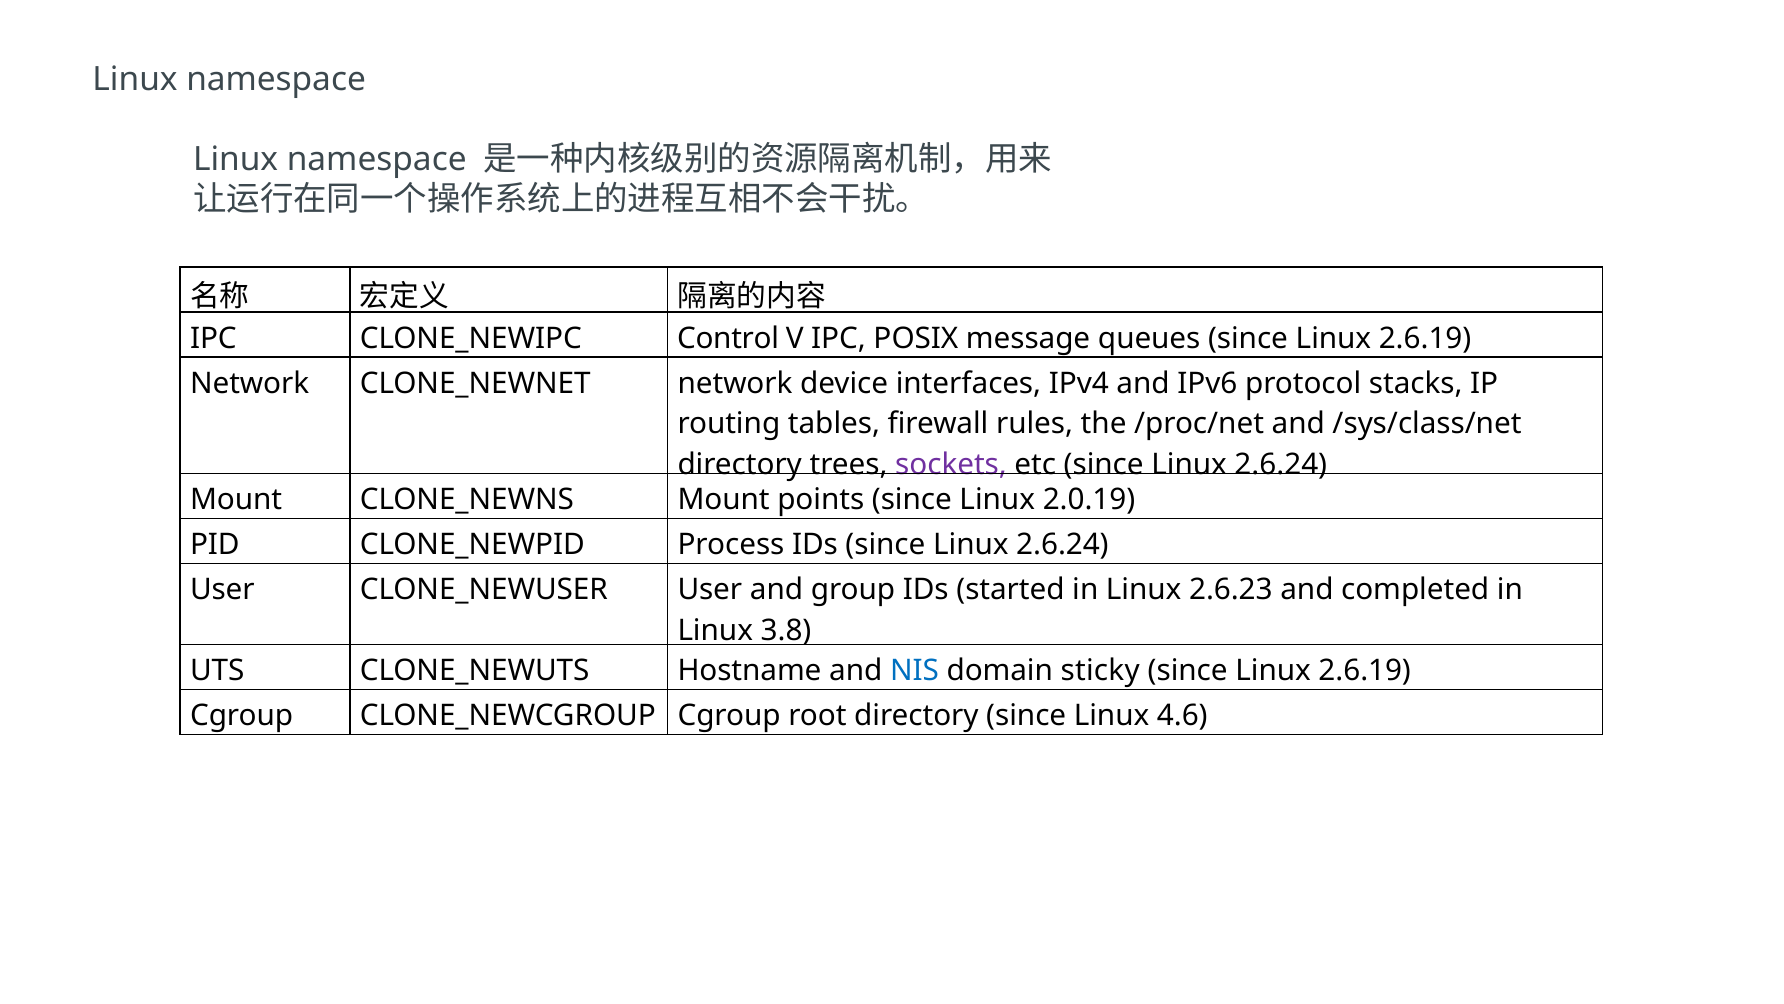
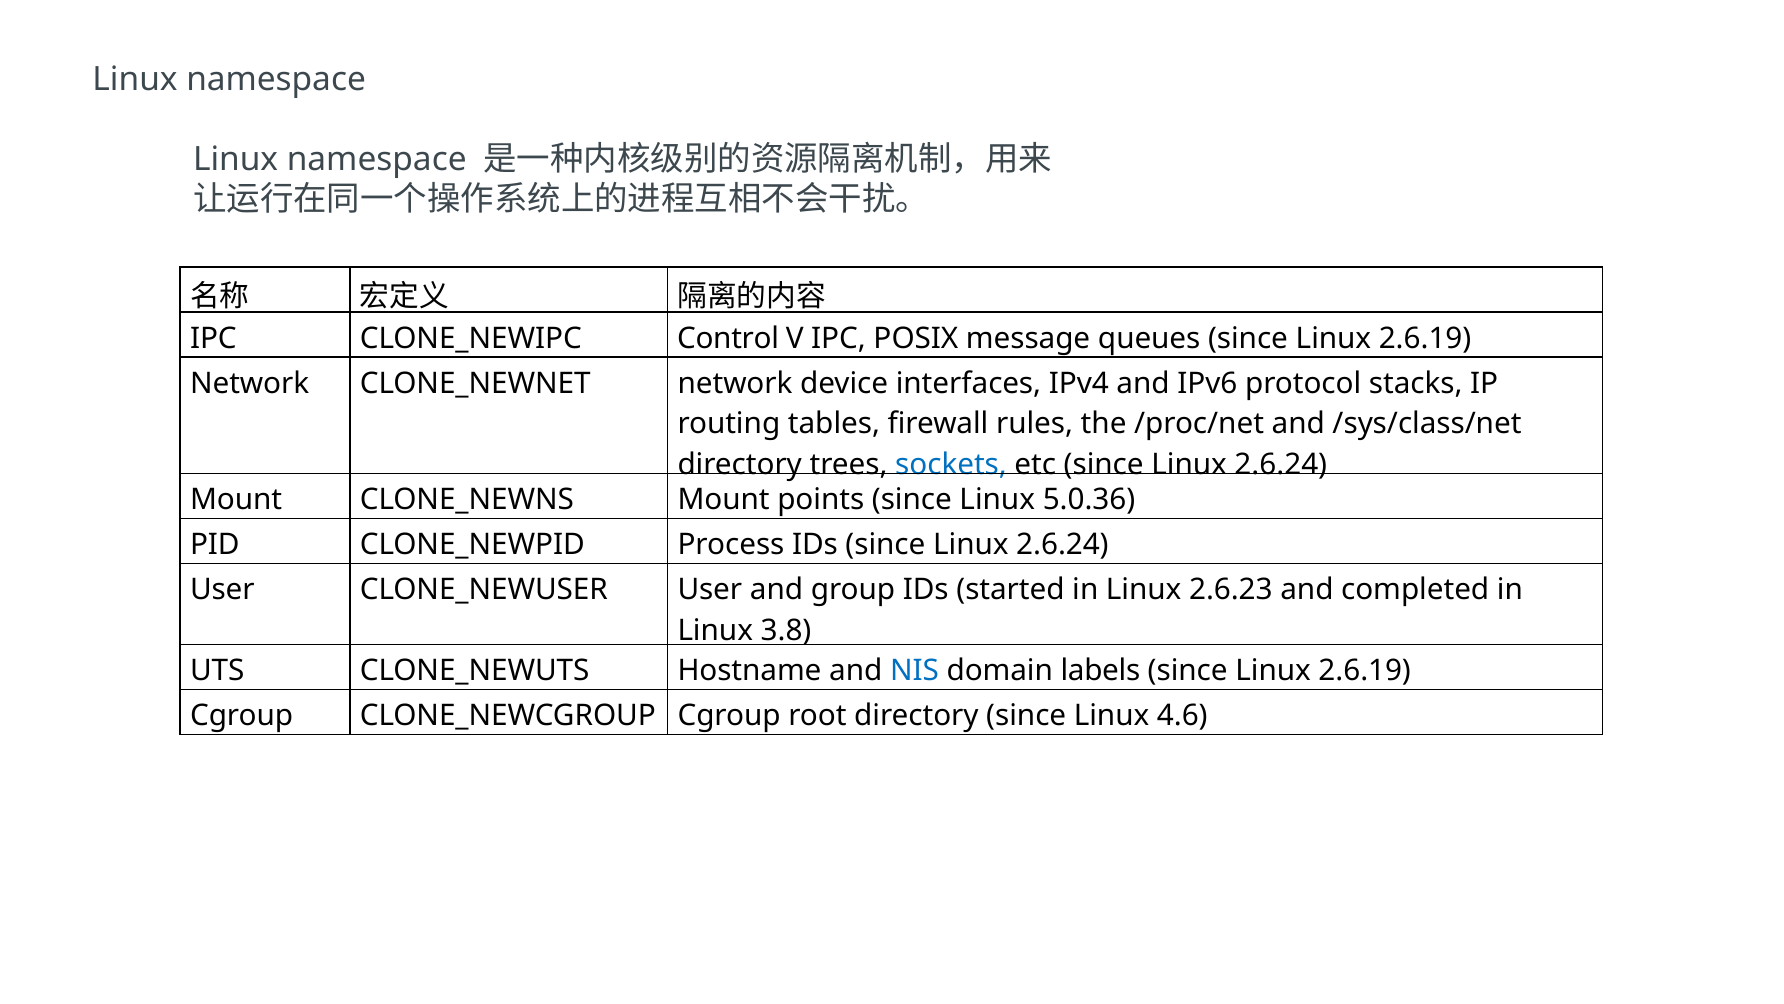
sockets colour: purple -> blue
2.0.19: 2.0.19 -> 5.0.36
sticky: sticky -> labels
